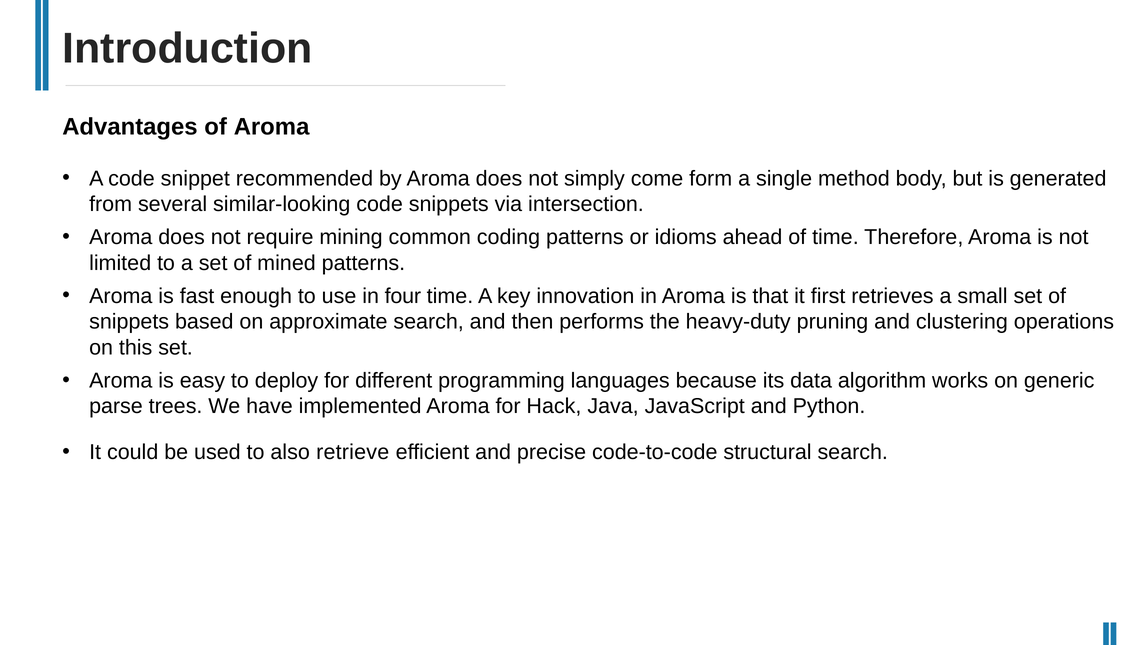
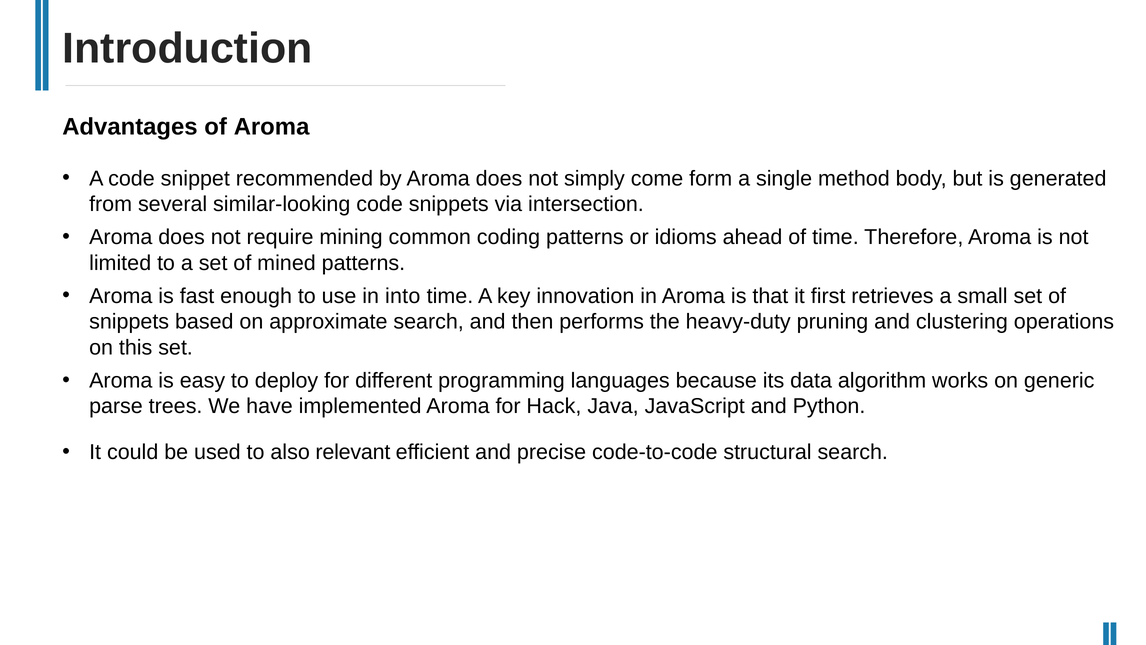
four: four -> into
retrieve: retrieve -> relevant
